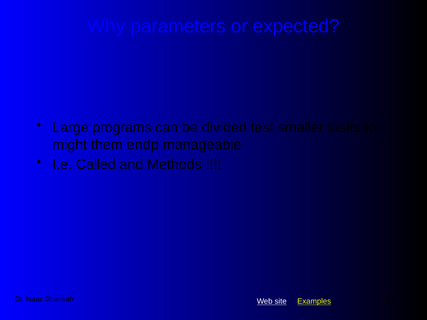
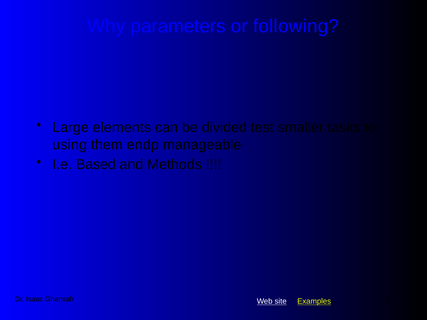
expected: expected -> following
programs: programs -> elements
might: might -> using
Called: Called -> Based
